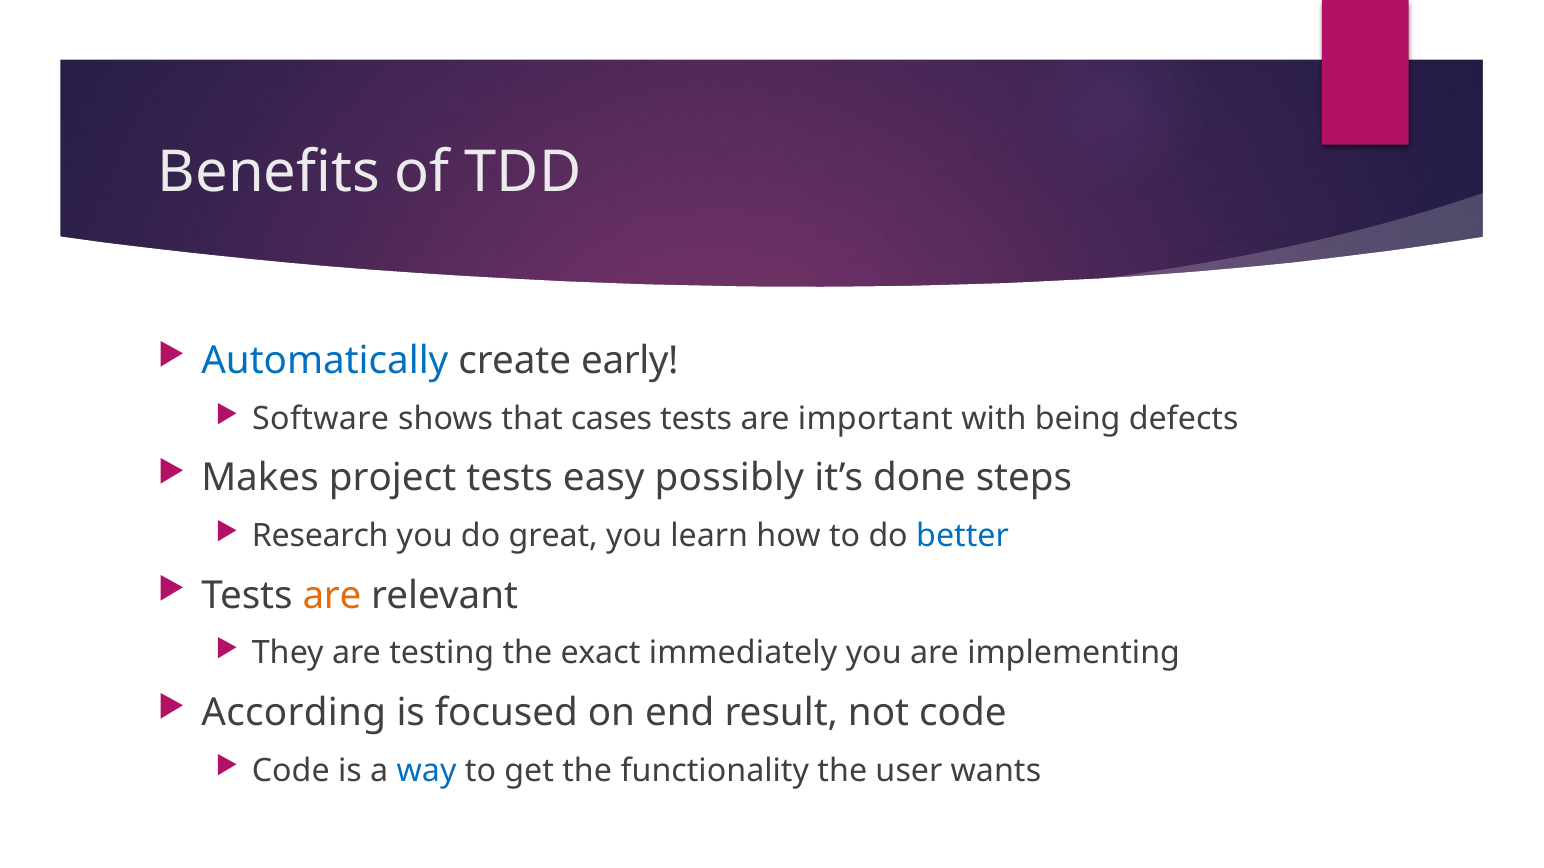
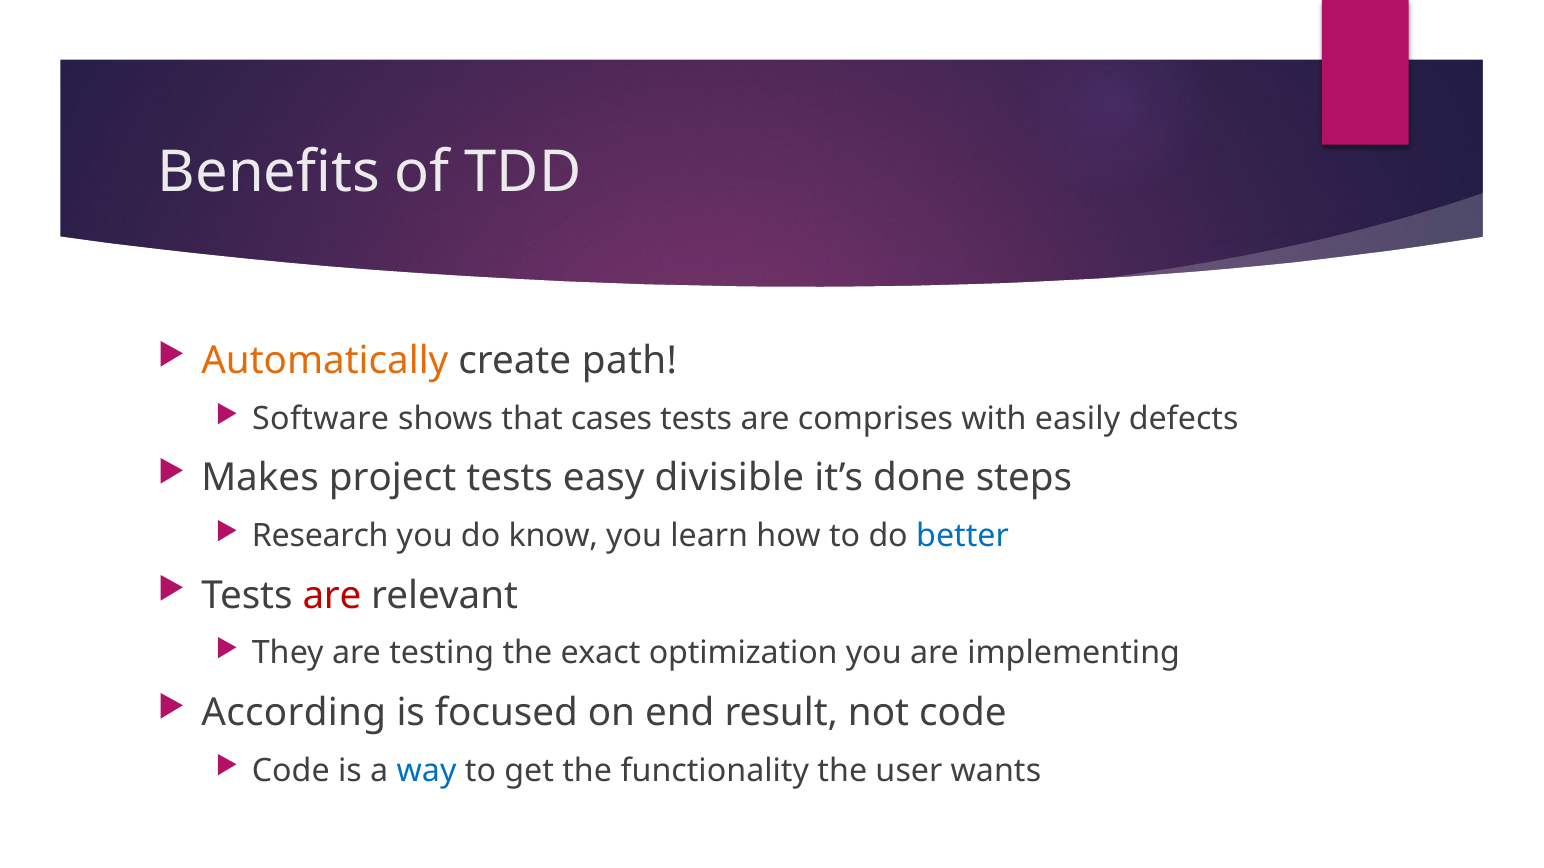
Automatically colour: blue -> orange
early: early -> path
important: important -> comprises
being: being -> easily
possibly: possibly -> divisible
great: great -> know
are at (332, 596) colour: orange -> red
immediately: immediately -> optimization
